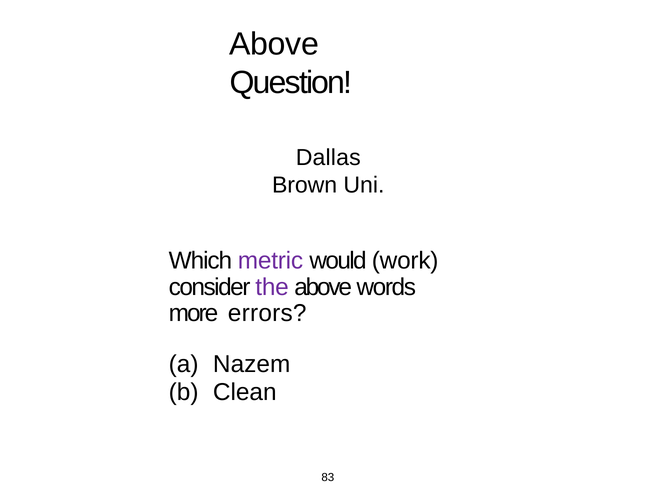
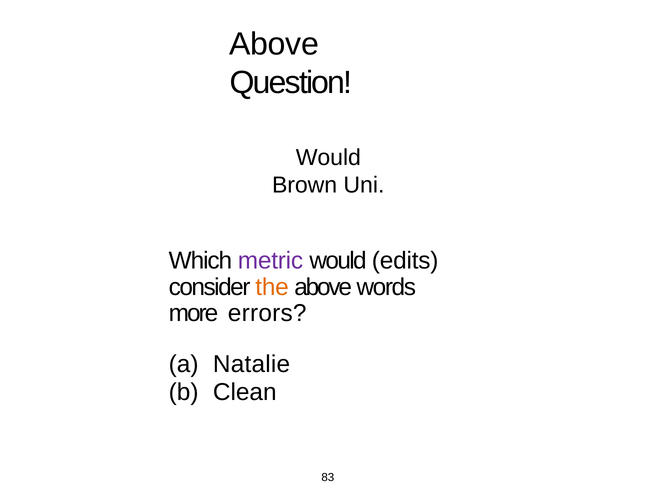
Dallas at (328, 158): Dallas -> Would
work: work -> edits
the colour: purple -> orange
Nazem: Nazem -> Natalie
